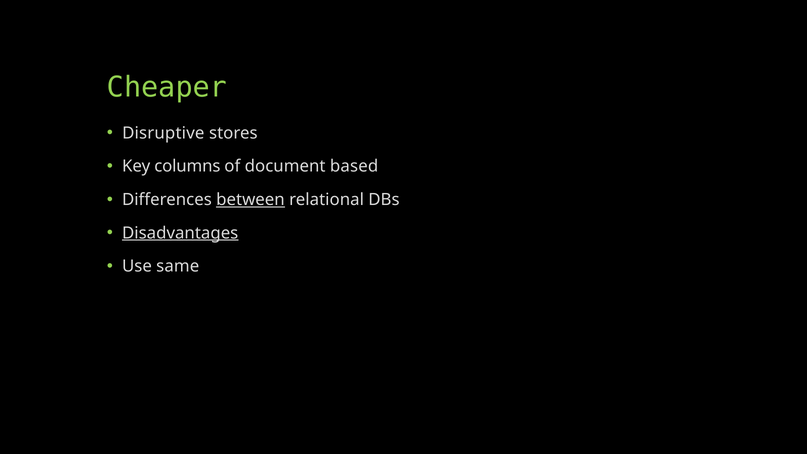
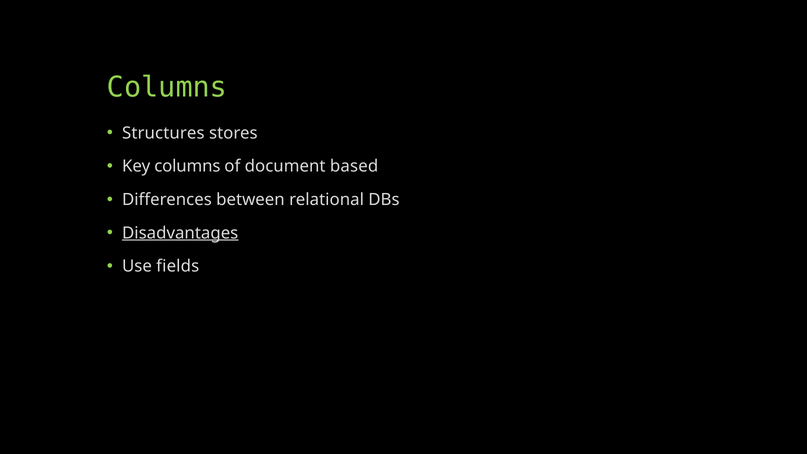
Cheaper at (167, 87): Cheaper -> Columns
Disruptive: Disruptive -> Structures
between underline: present -> none
same: same -> fields
